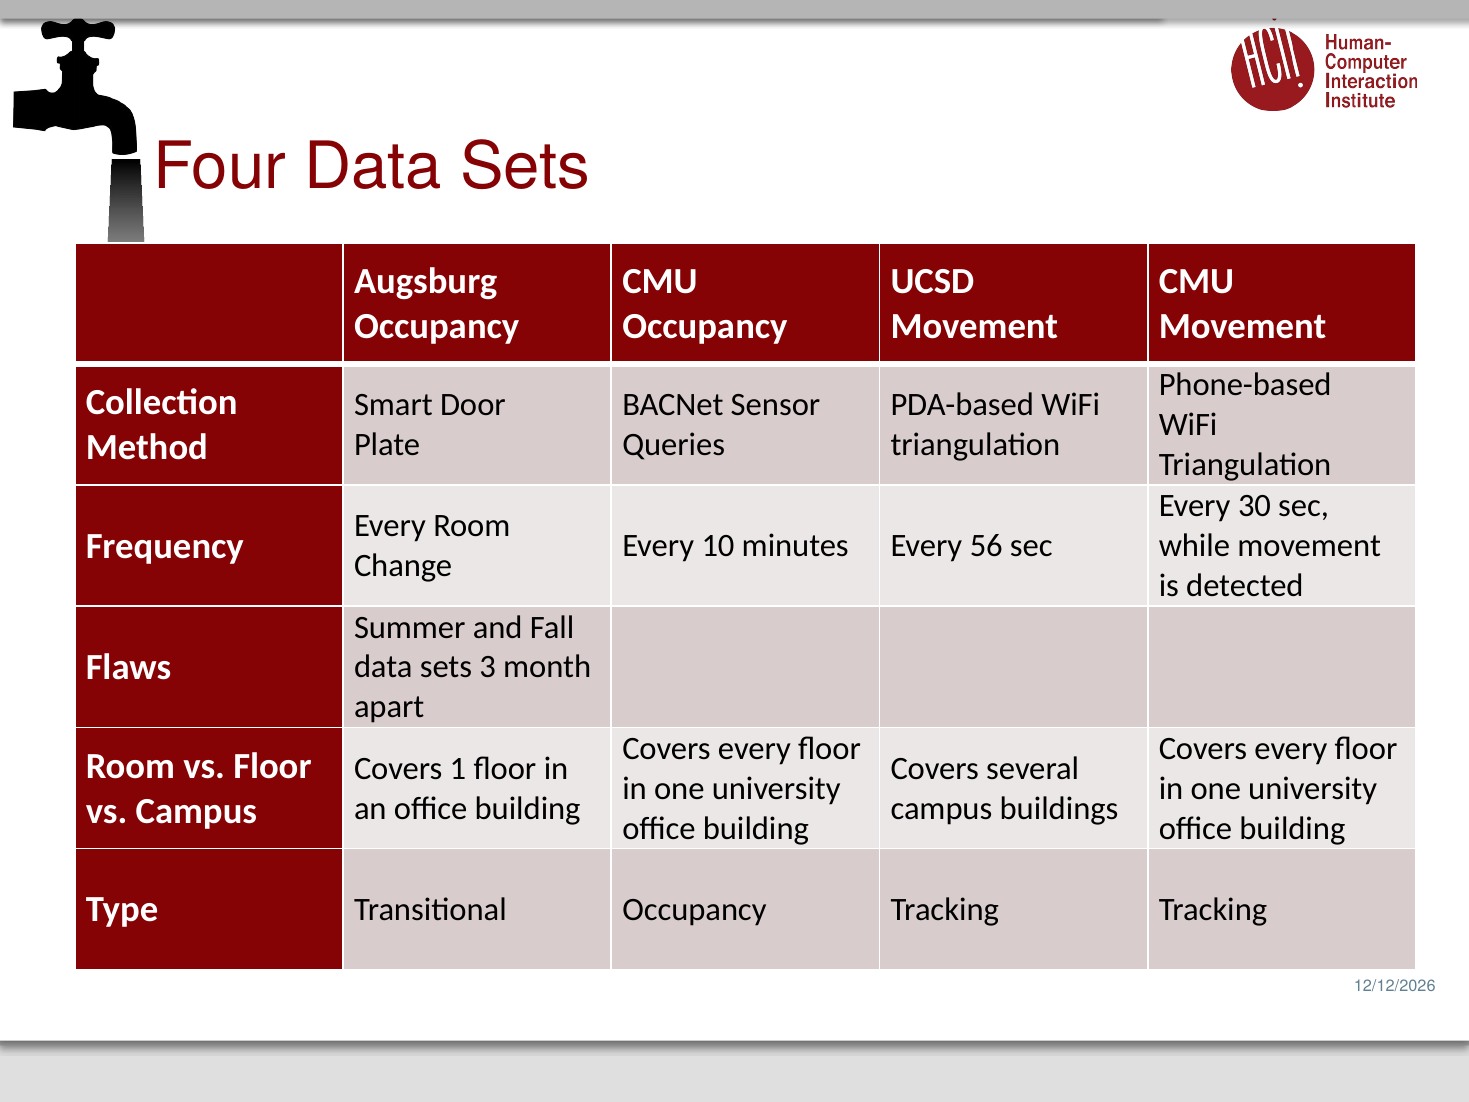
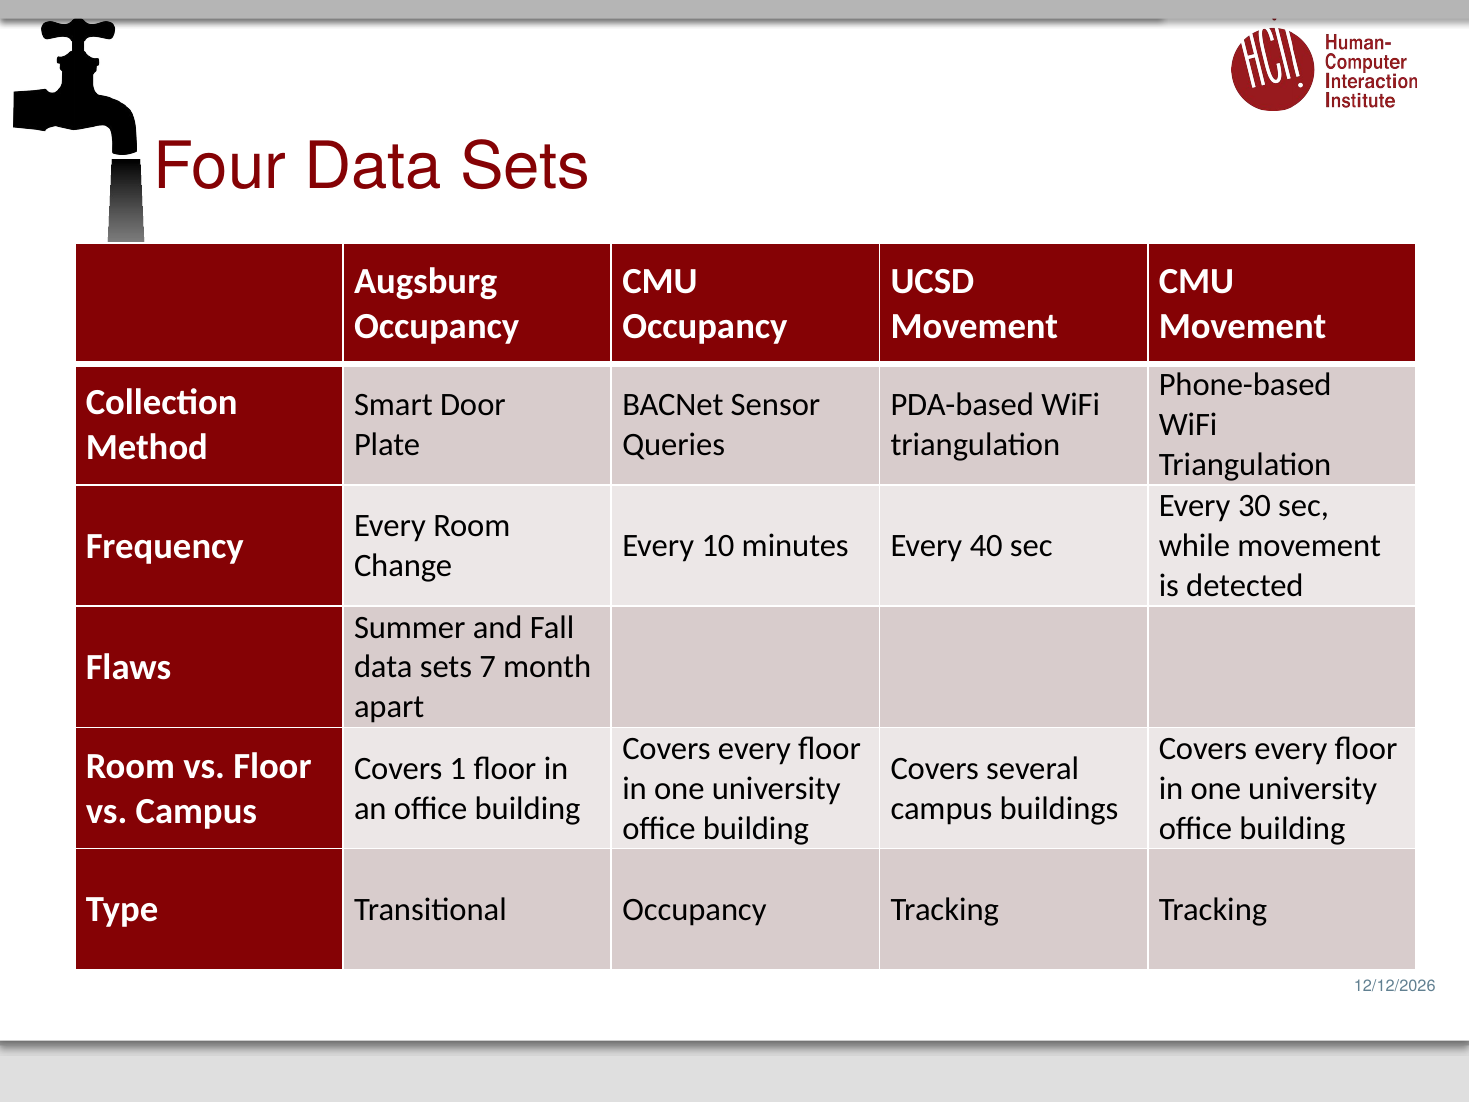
56: 56 -> 40
sets 3: 3 -> 7
